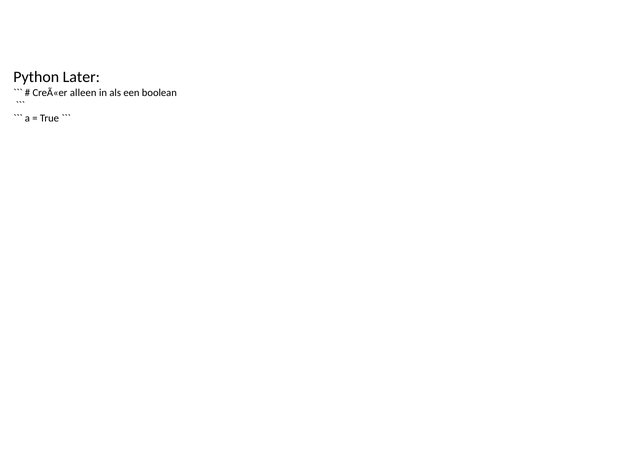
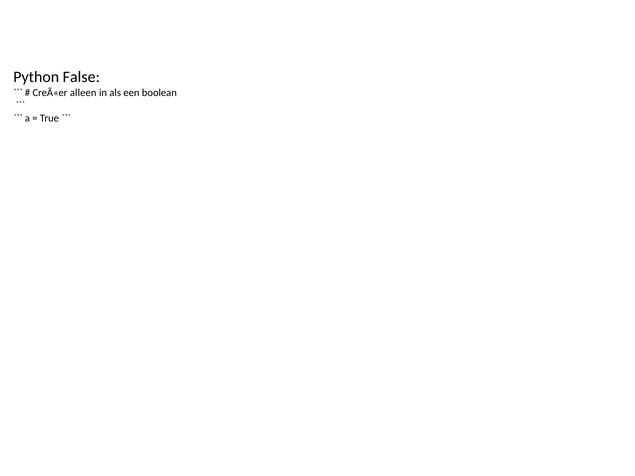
Later: Later -> False
